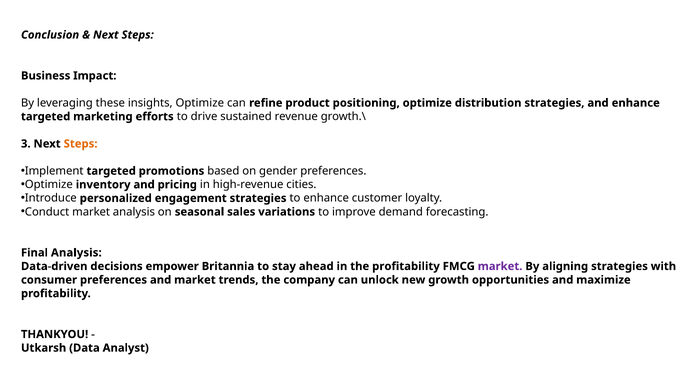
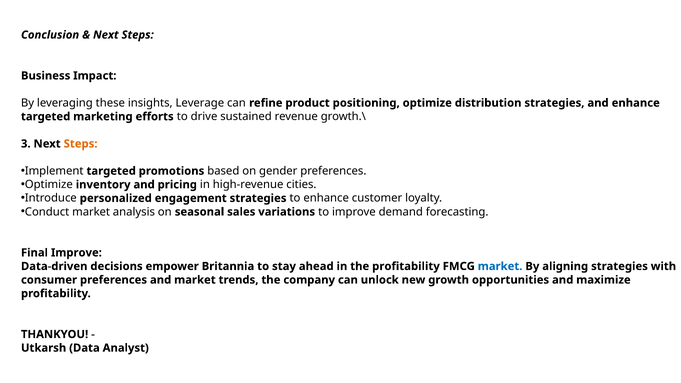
insights Optimize: Optimize -> Leverage
Final Analysis: Analysis -> Improve
market at (500, 266) colour: purple -> blue
